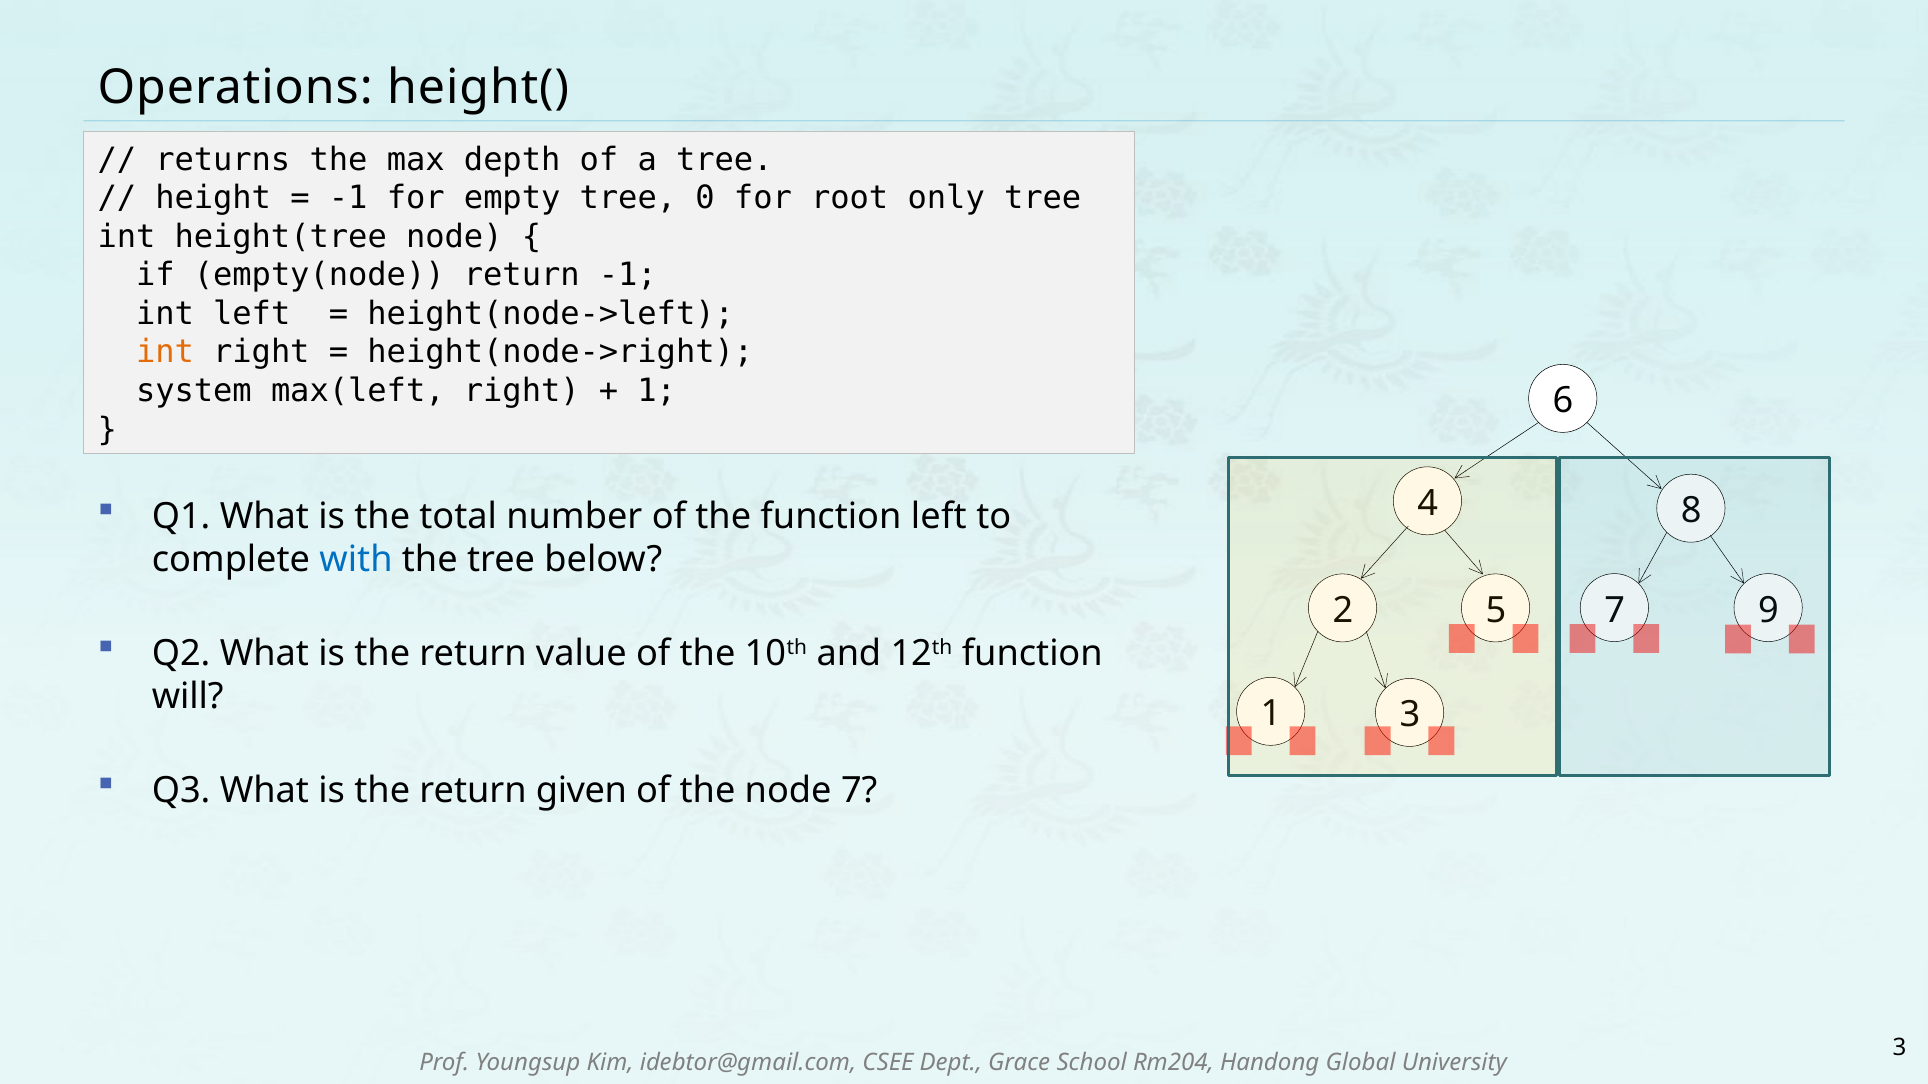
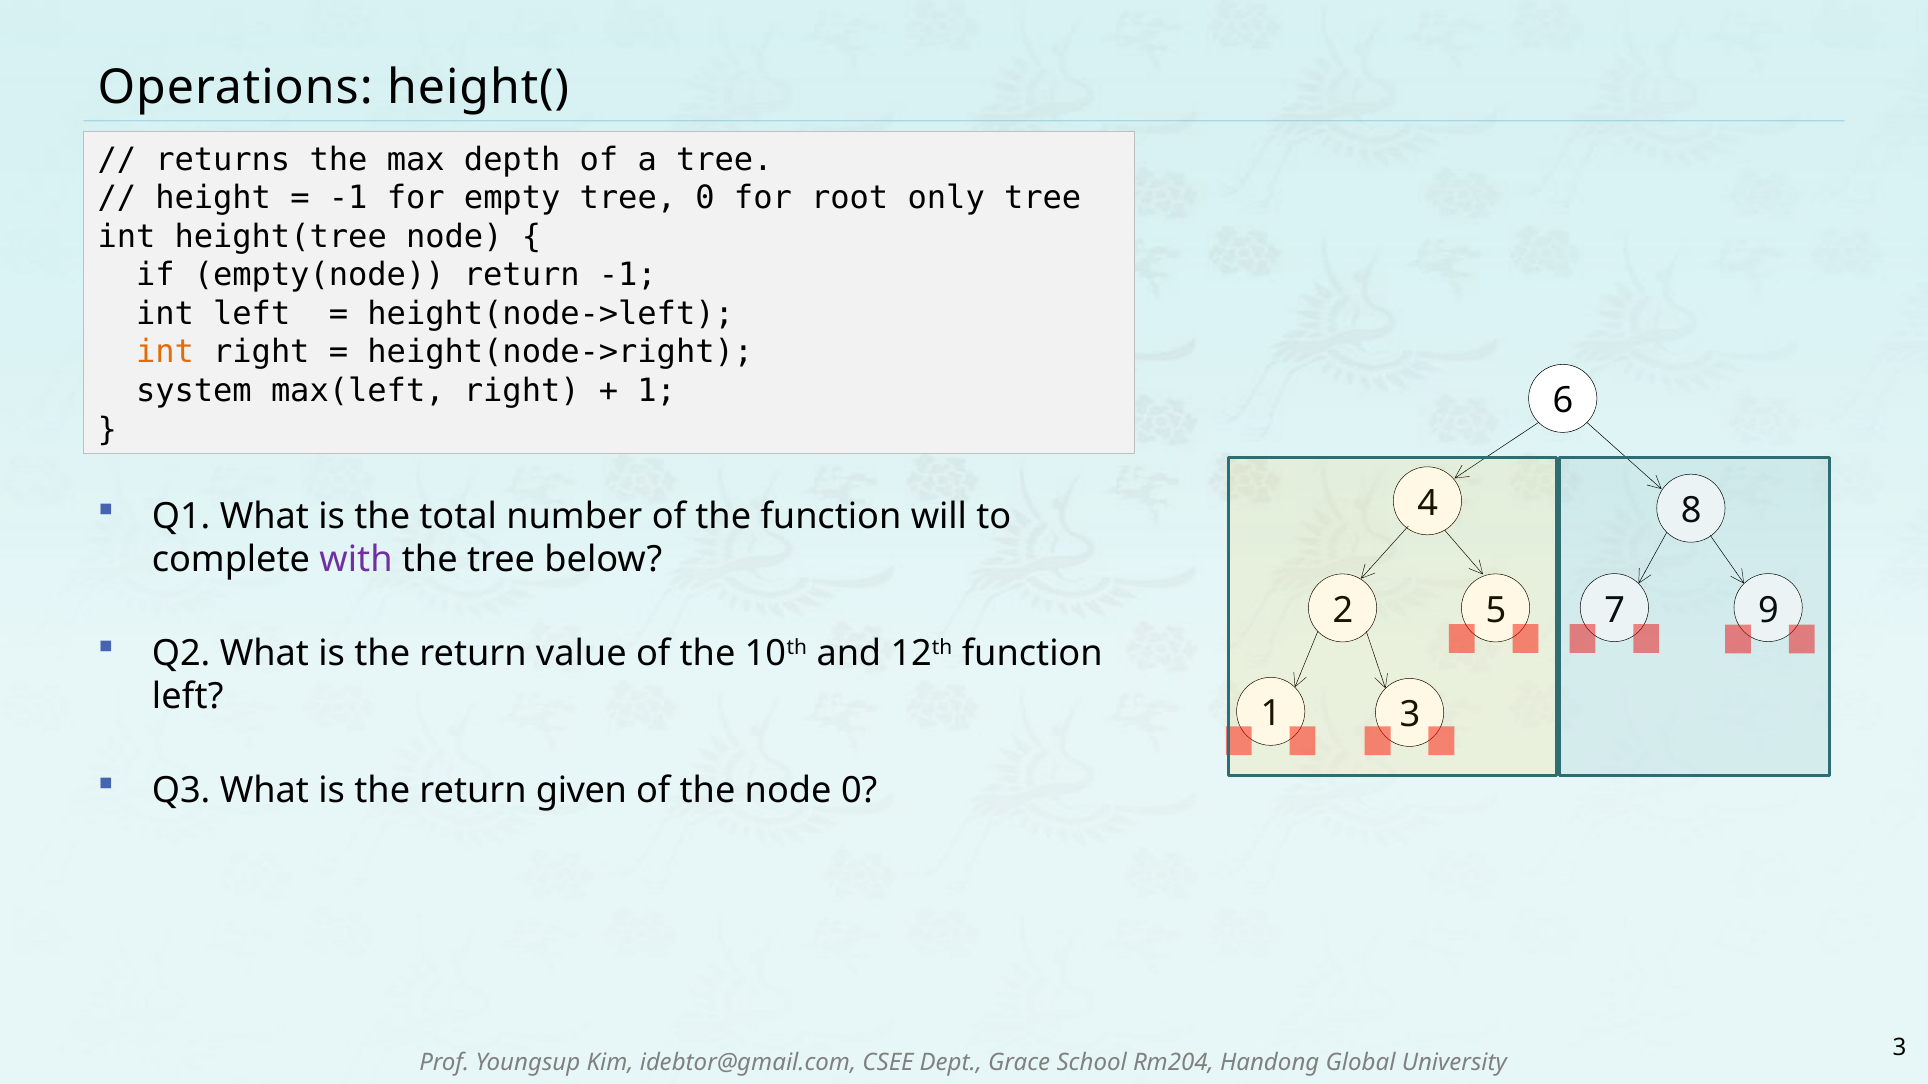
function left: left -> will
with colour: blue -> purple
will at (188, 697): will -> left
node 7: 7 -> 0
